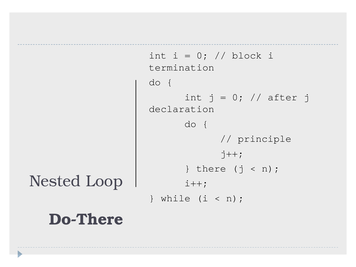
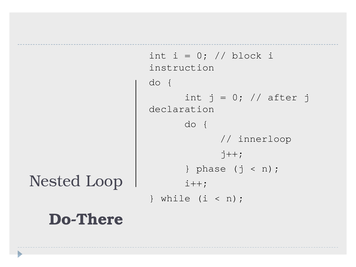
termination: termination -> instruction
principle: principle -> innerloop
there: there -> phase
